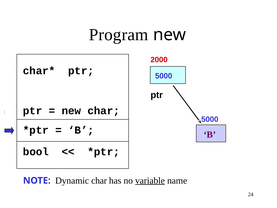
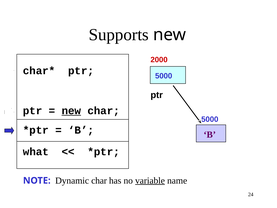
Program: Program -> Supports
new at (71, 111) underline: none -> present
bool: bool -> what
